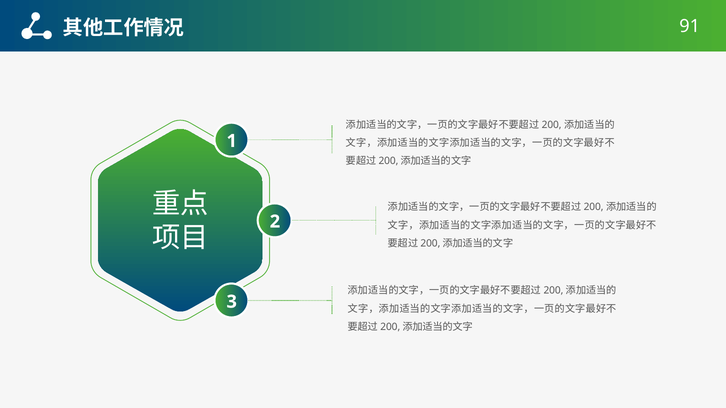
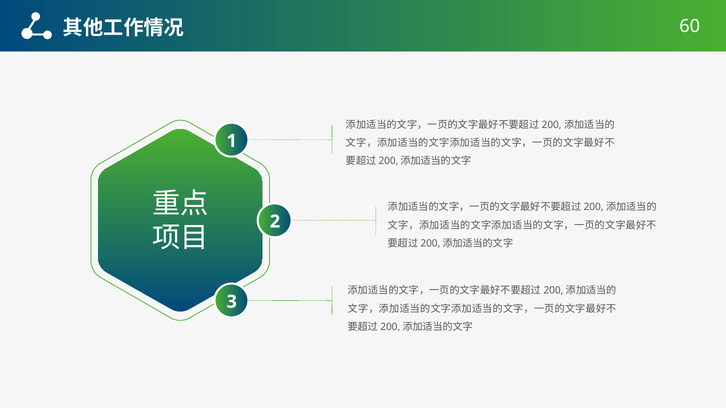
91: 91 -> 60
